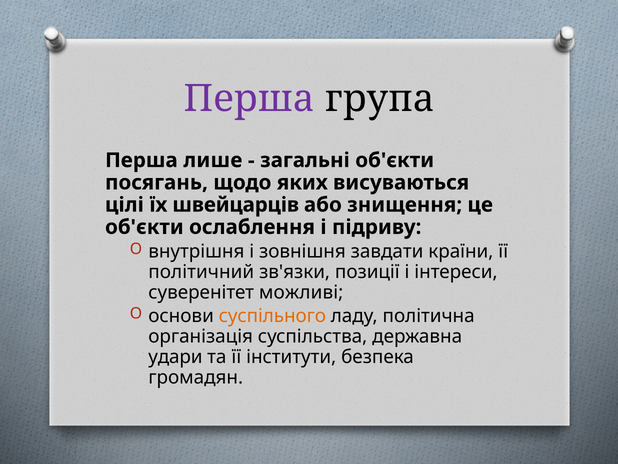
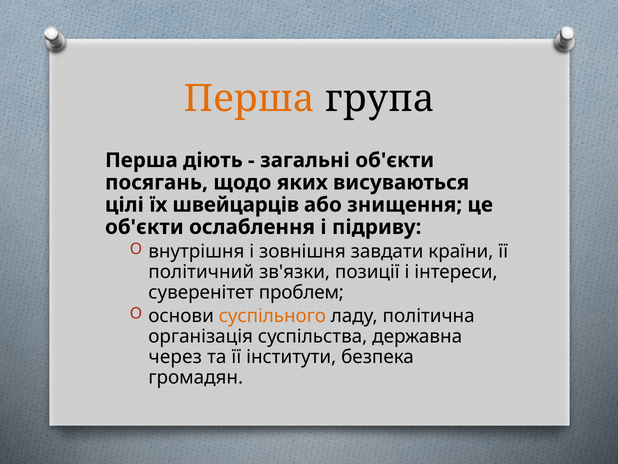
Перша at (249, 99) colour: purple -> orange
лише: лише -> діють
можливі: можливі -> проблем
удари: удари -> через
